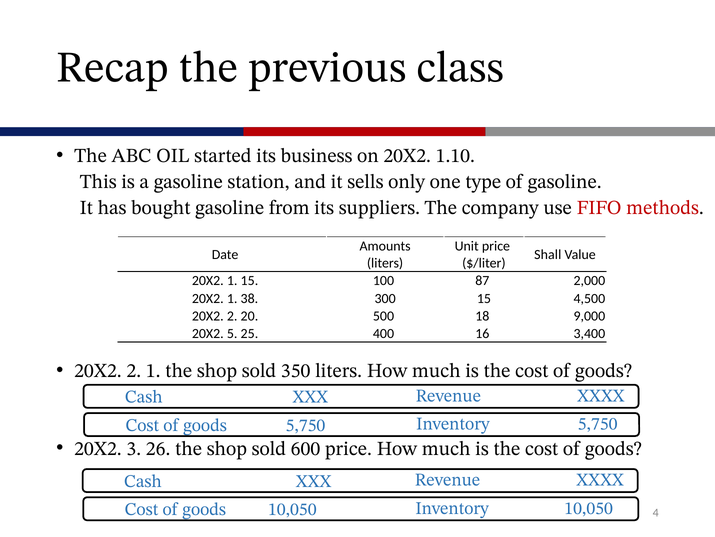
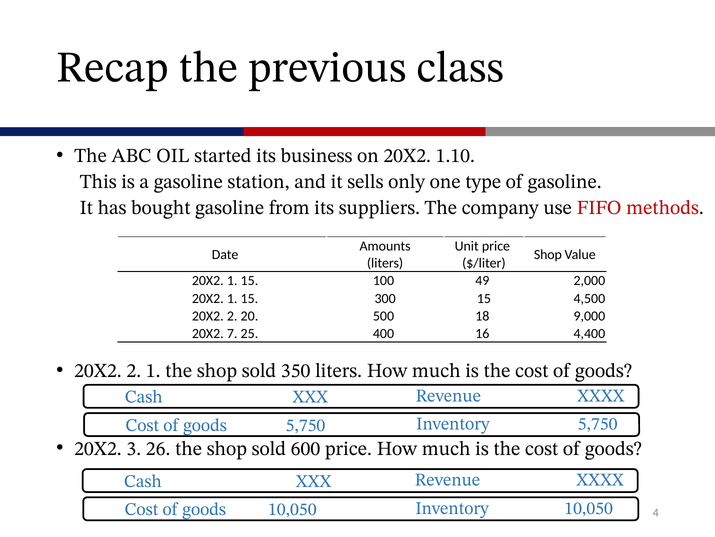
Shall at (548, 254): Shall -> Shop
87: 87 -> 49
38 at (249, 298): 38 -> 15
5: 5 -> 7
3,400: 3,400 -> 4,400
